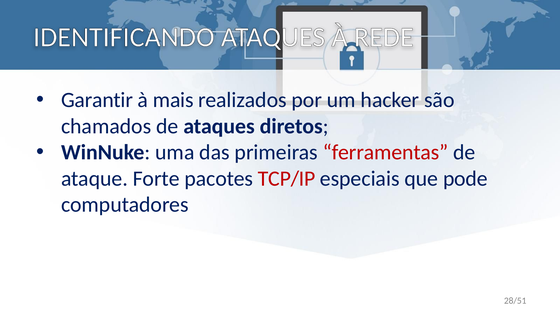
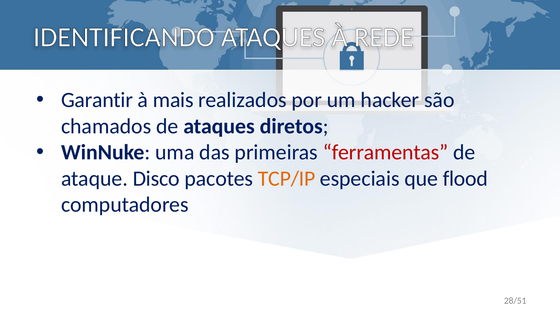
Forte: Forte -> Disco
TCP/IP colour: red -> orange
pode: pode -> flood
